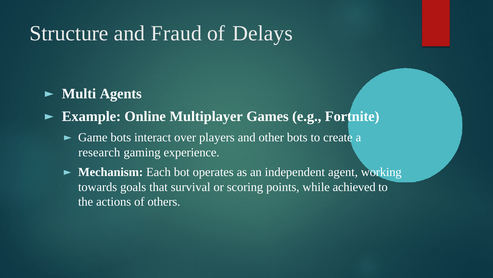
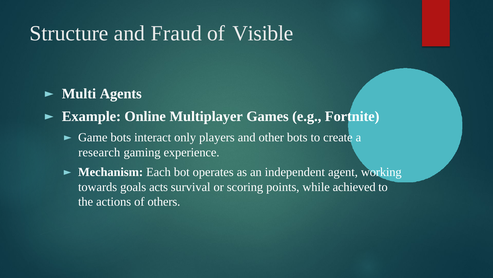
Delays: Delays -> Visible
over: over -> only
that: that -> acts
